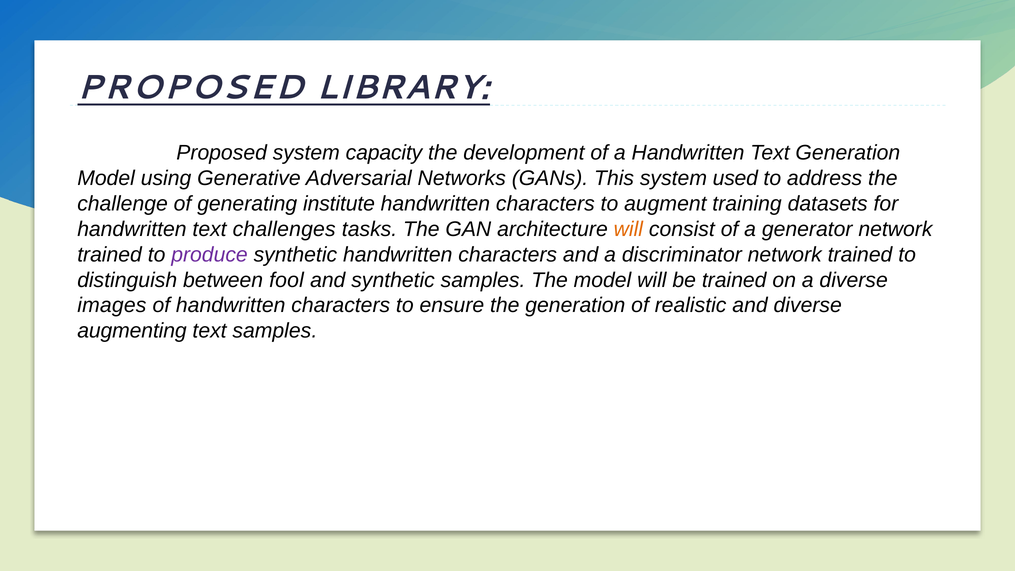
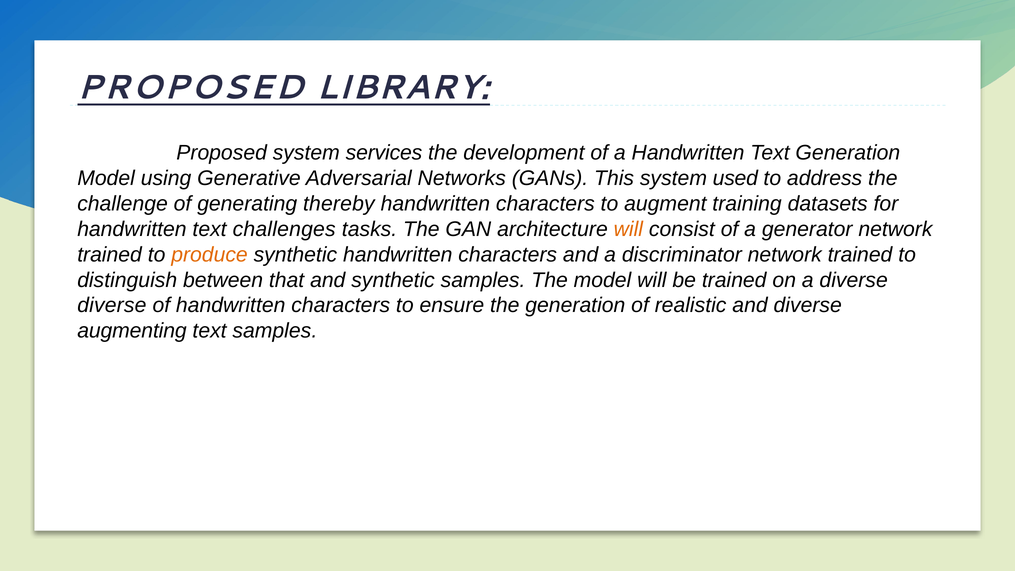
capacity: capacity -> services
institute: institute -> thereby
produce colour: purple -> orange
fool: fool -> that
images at (112, 305): images -> diverse
